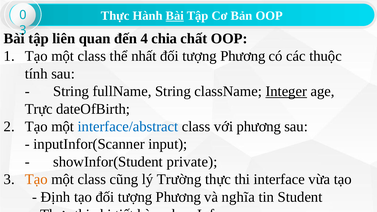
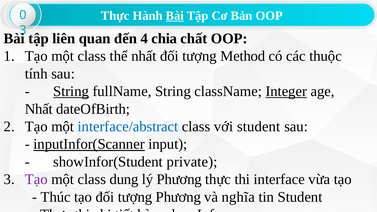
Phương at (243, 56): Phương -> Method
String at (71, 91) underline: none -> present
Trực at (39, 109): Trực -> Nhất
với phương: phương -> student
inputInfor(Scanner underline: none -> present
Tạo at (36, 179) colour: orange -> purple
cũng: cũng -> dung
lý Trường: Trường -> Phương
Định: Định -> Thúc
